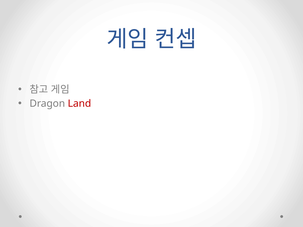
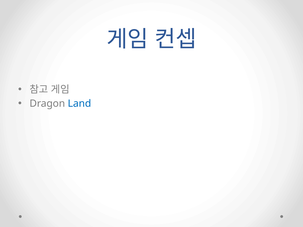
Land colour: red -> blue
